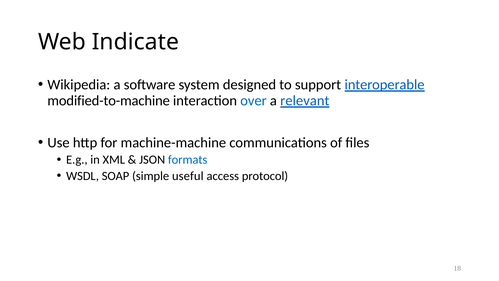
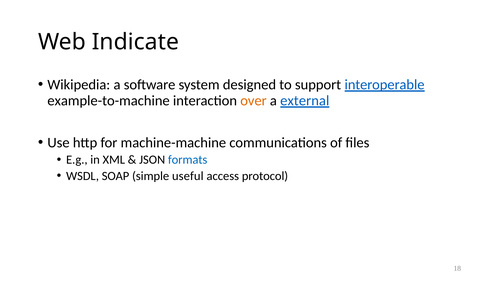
modified-to-machine: modified-to-machine -> example-to-machine
over colour: blue -> orange
relevant: relevant -> external
